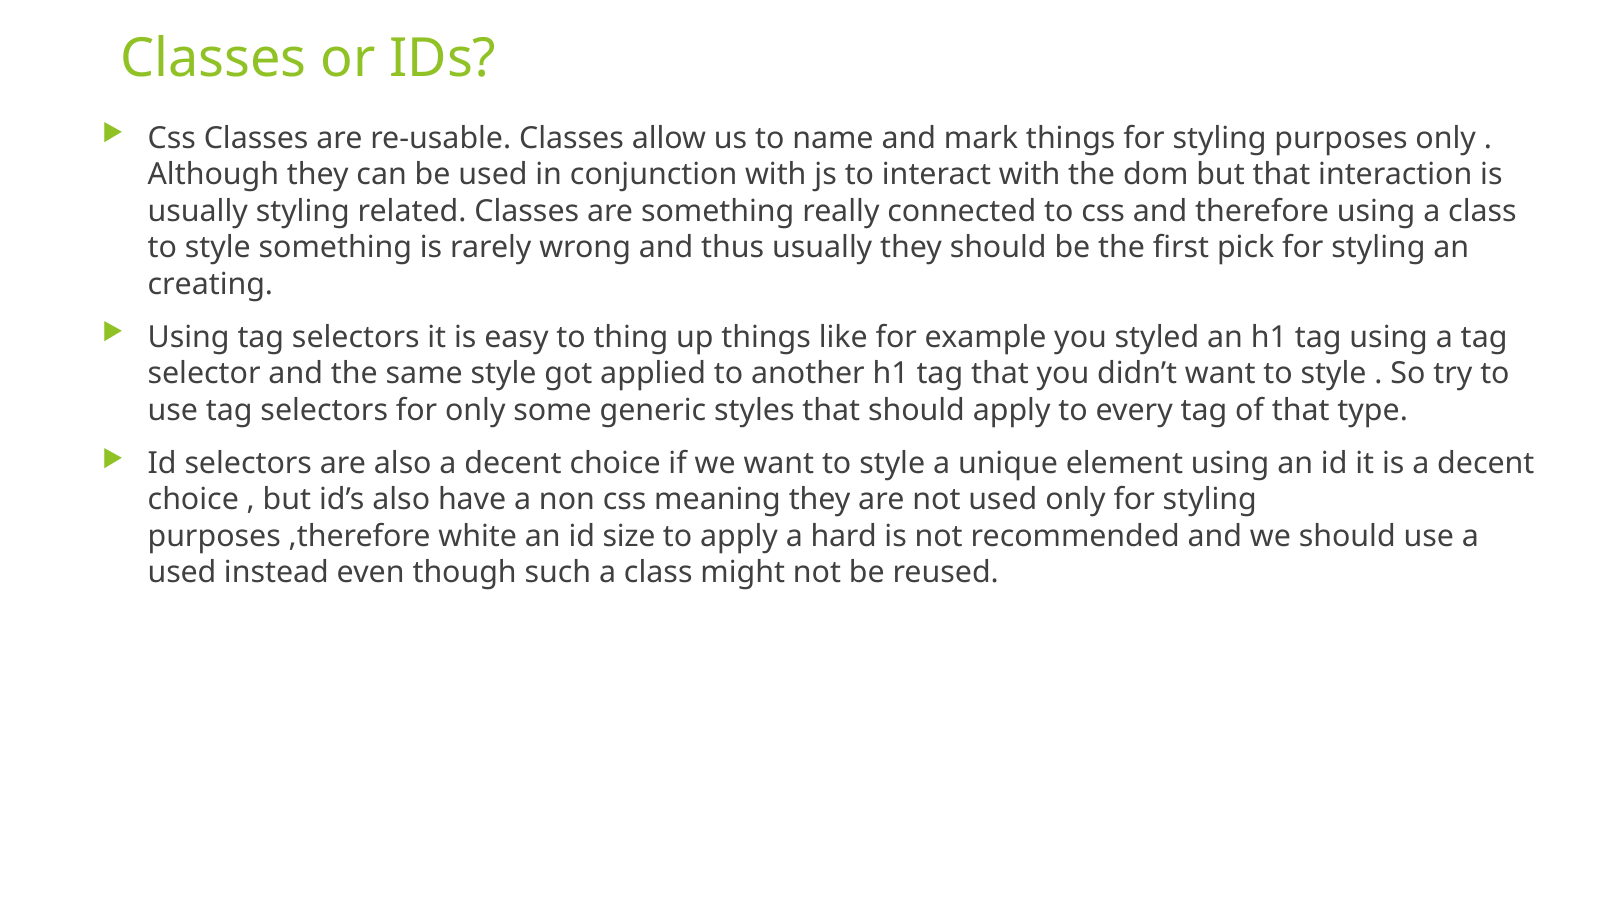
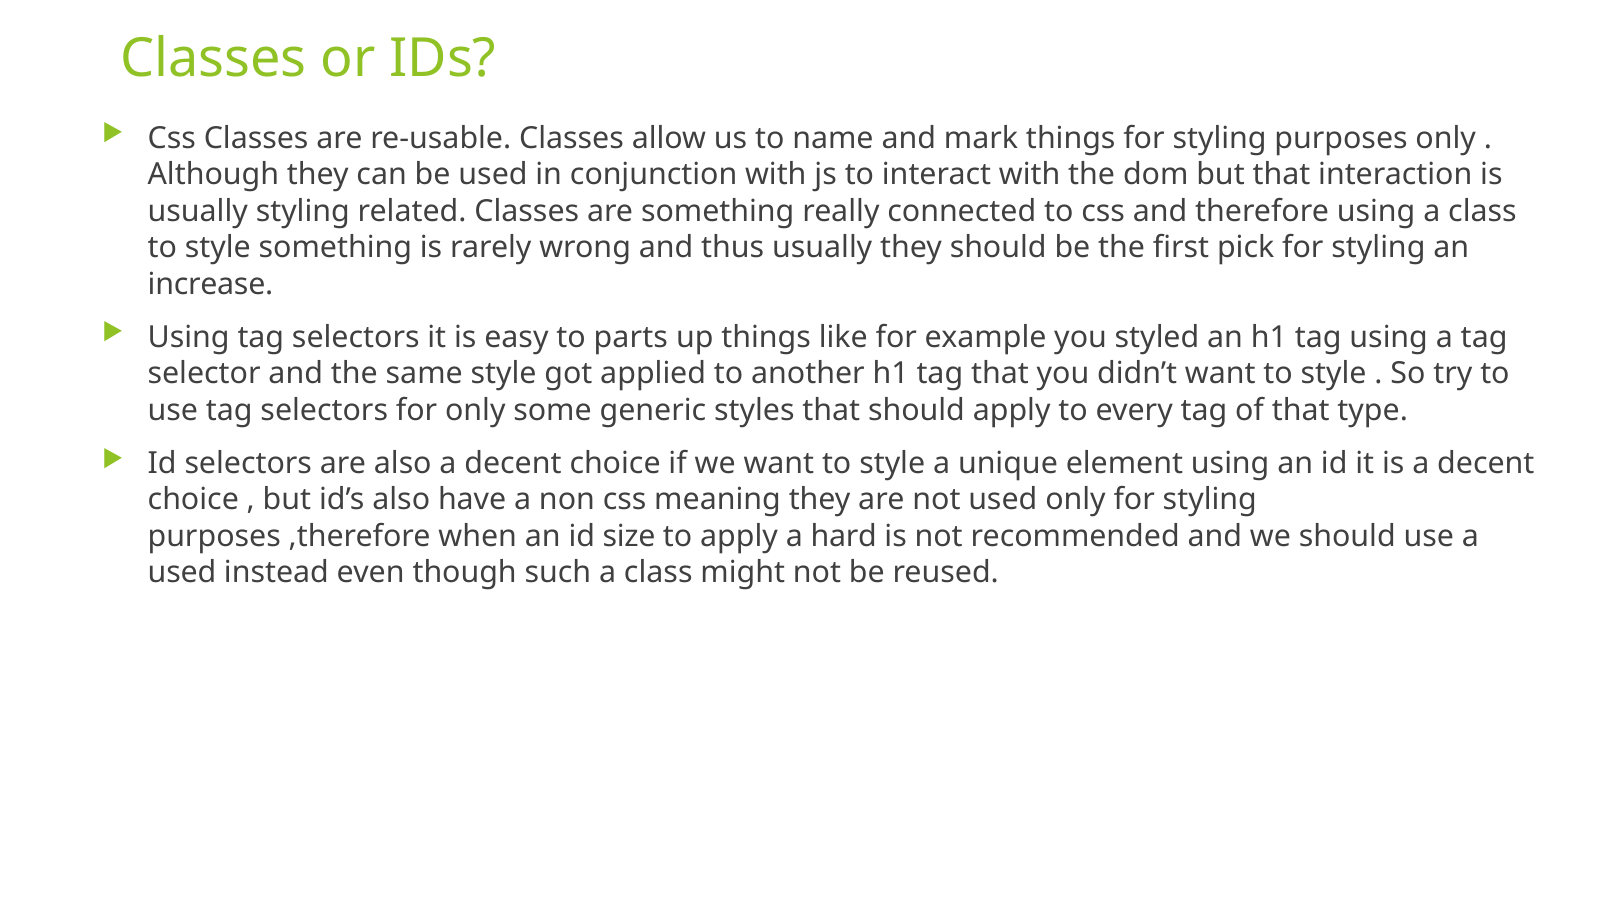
creating: creating -> increase
thing: thing -> parts
white: white -> when
